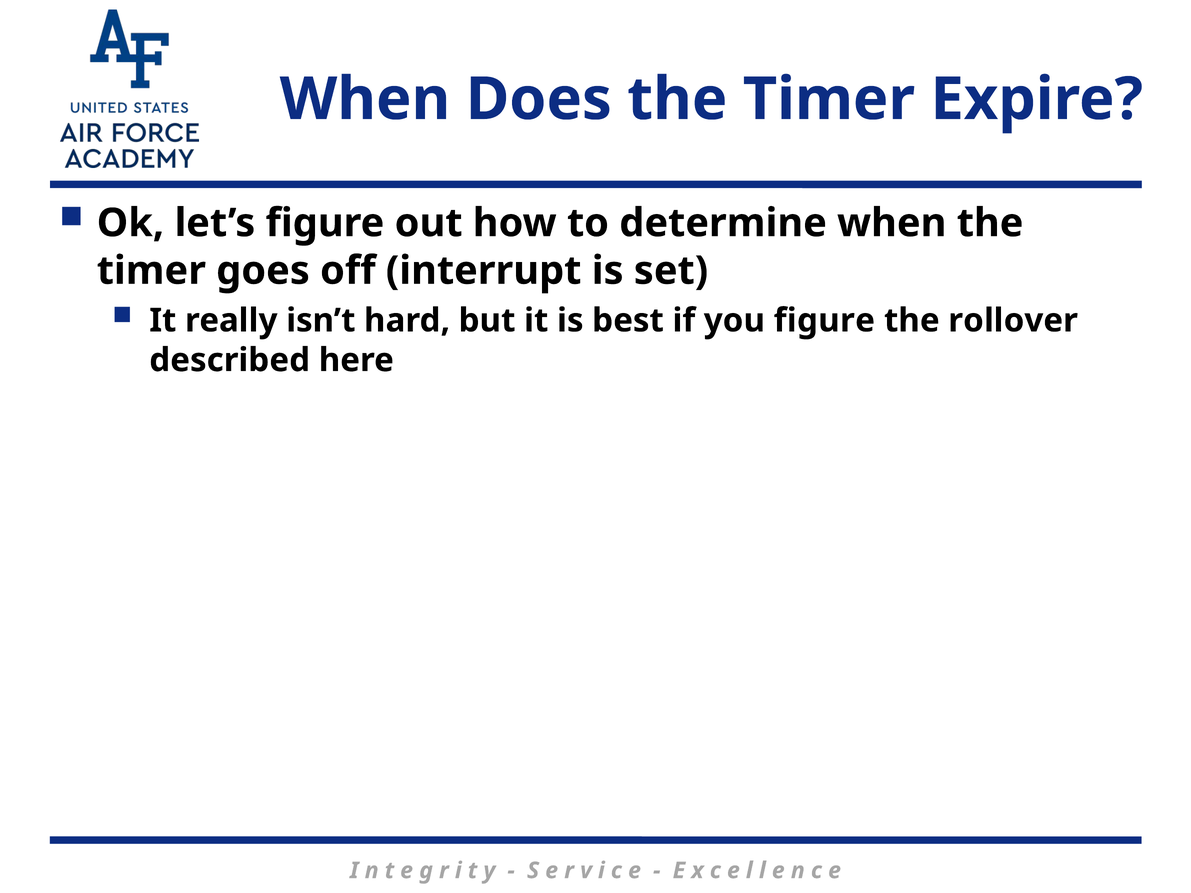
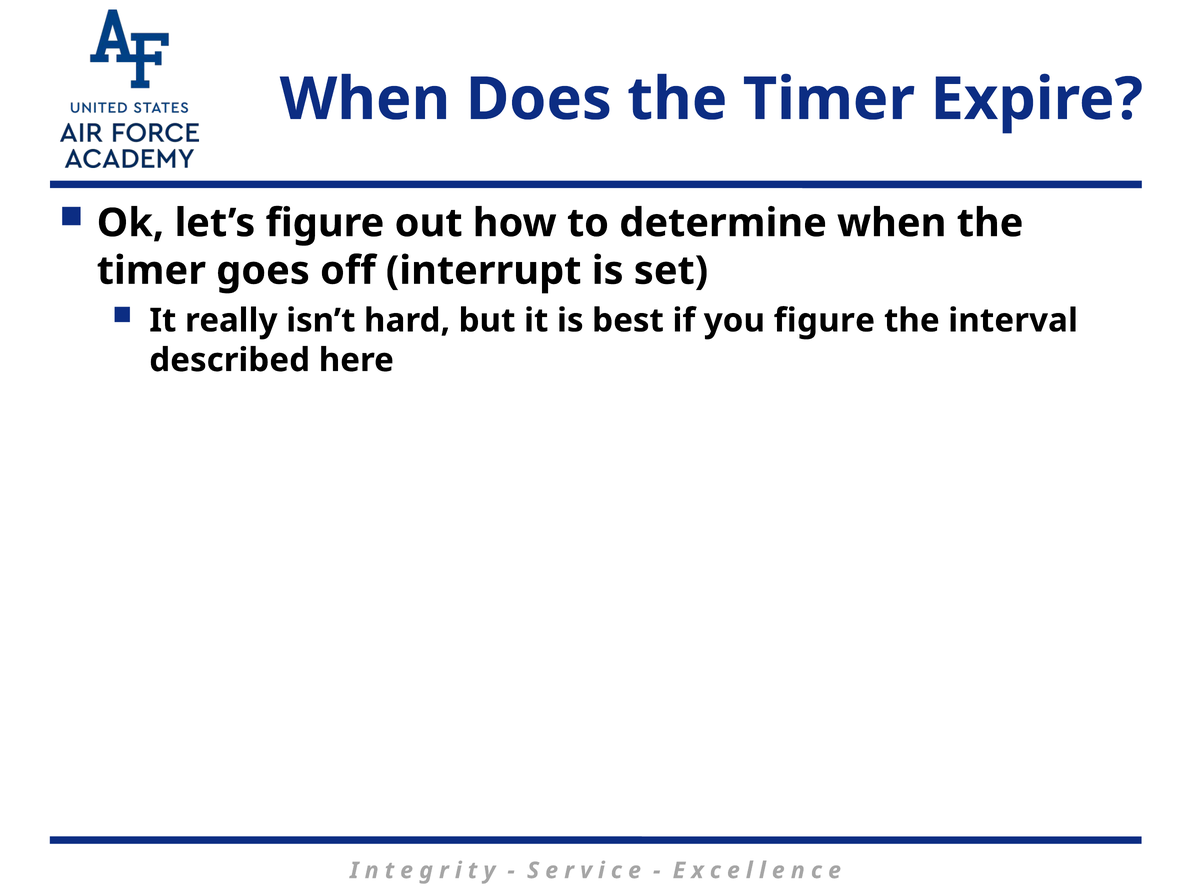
rollover: rollover -> interval
